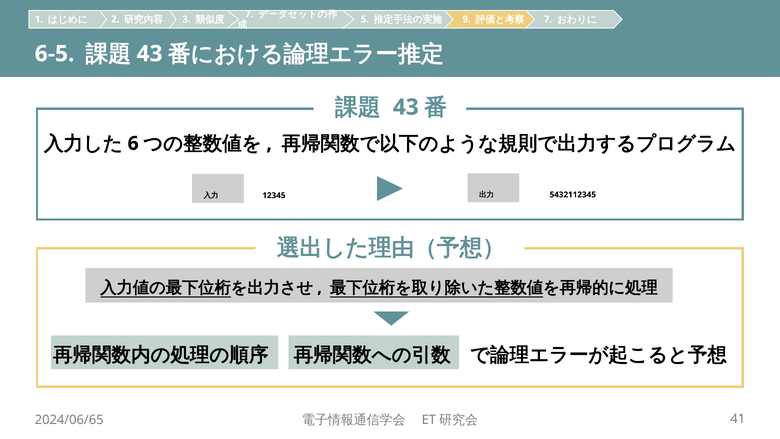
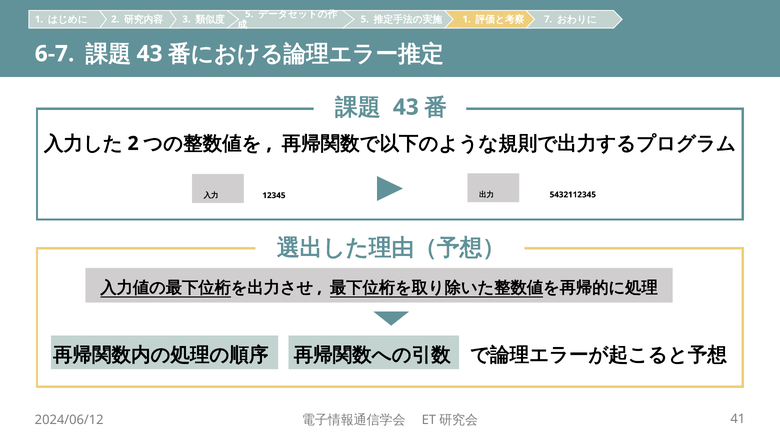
7 at (249, 14): 7 -> 5
9 at (467, 19): 9 -> 1
6-5: 6-5 -> 6-7
6 at (133, 143): 6 -> 2
2024/06/65: 2024/06/65 -> 2024/06/12
